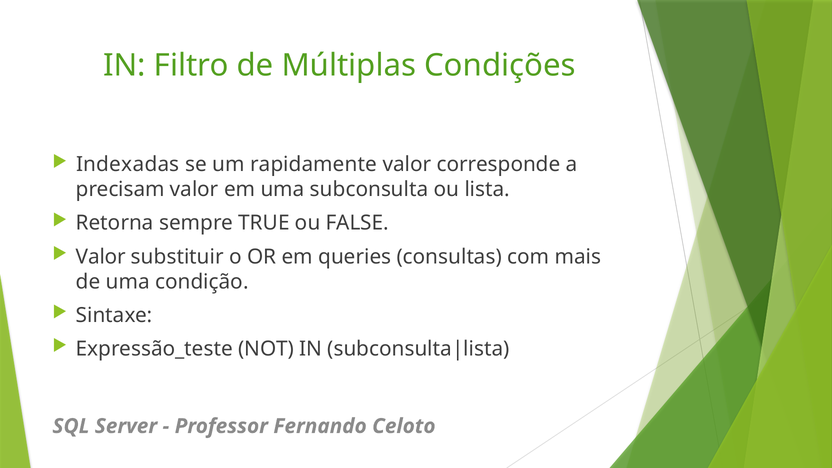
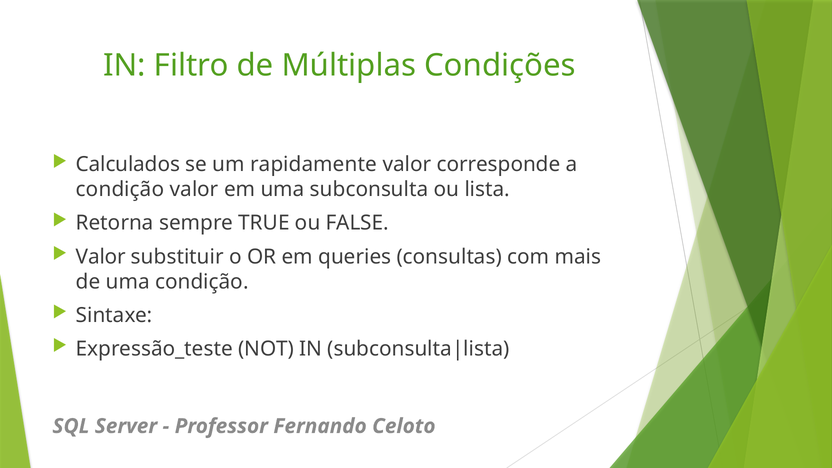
Indexadas: Indexadas -> Calculados
precisam at (120, 189): precisam -> condição
